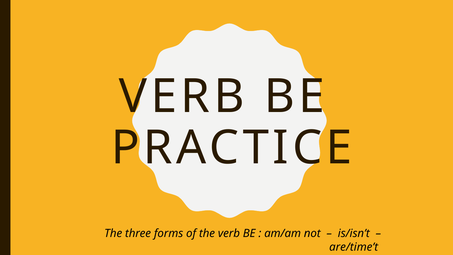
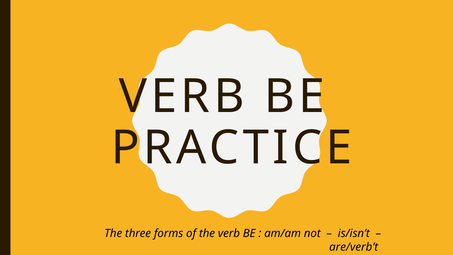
are/time’t: are/time’t -> are/verb’t
